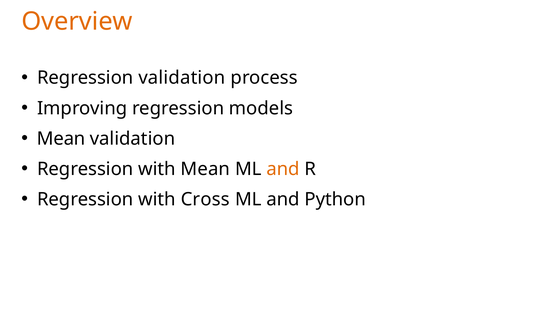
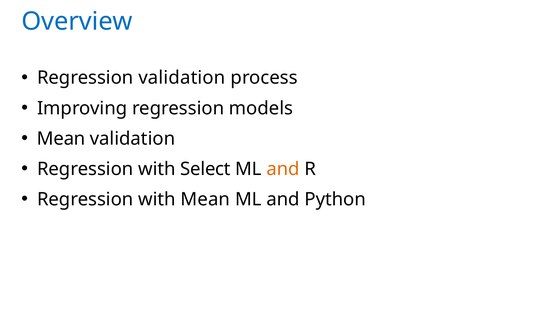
Overview colour: orange -> blue
with Mean: Mean -> Select
with Cross: Cross -> Mean
